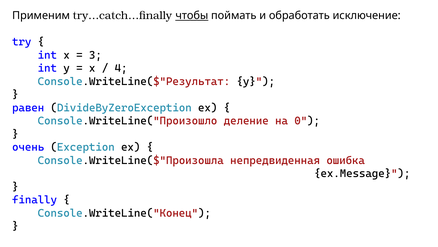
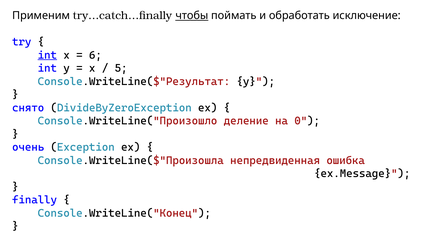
int at (47, 55) underline: none -> present
3: 3 -> 6
4: 4 -> 5
равен: равен -> снято
